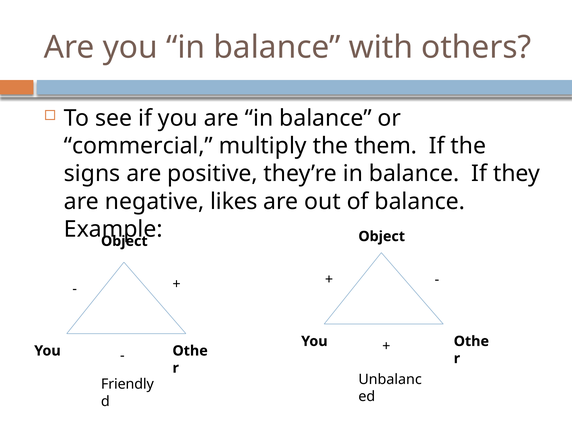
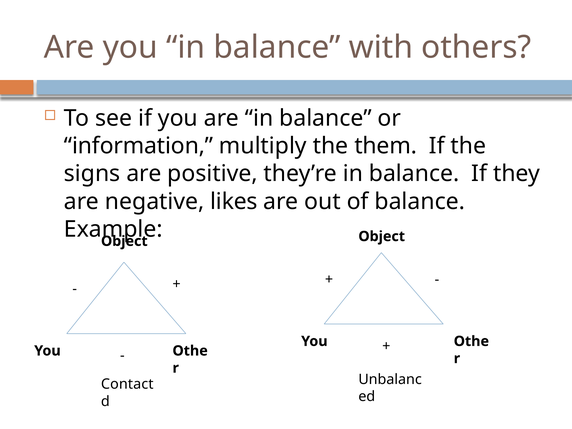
commercial: commercial -> information
Friendly: Friendly -> Contact
